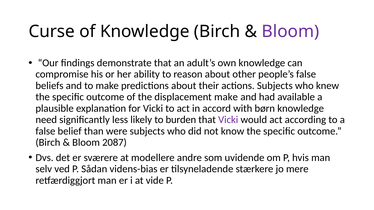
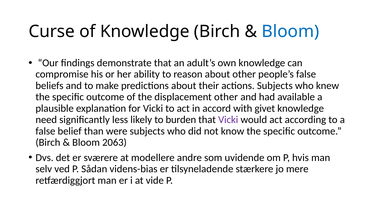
Bloom at (290, 31) colour: purple -> blue
displacement make: make -> other
børn: børn -> givet
2087: 2087 -> 2063
